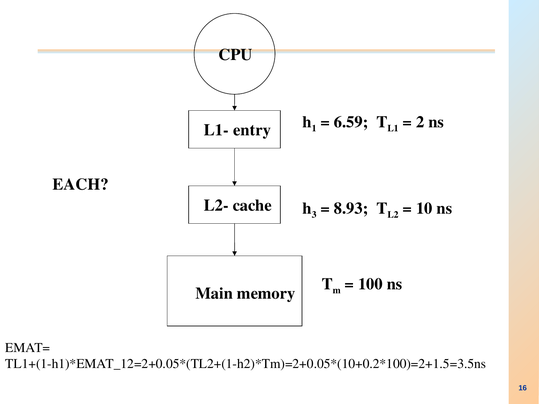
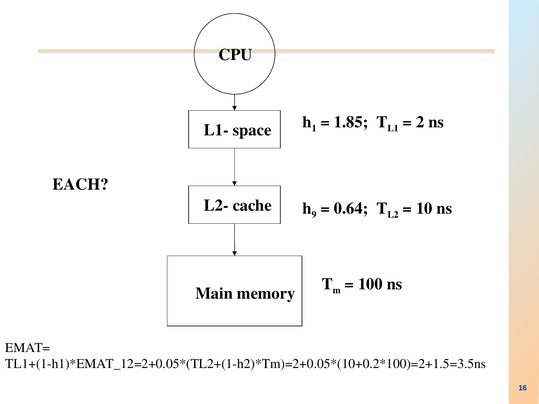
6.59: 6.59 -> 1.85
entry: entry -> space
3: 3 -> 9
8.93: 8.93 -> 0.64
